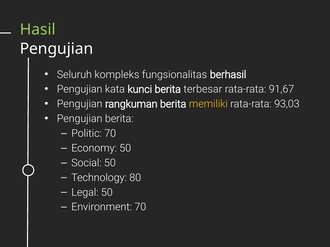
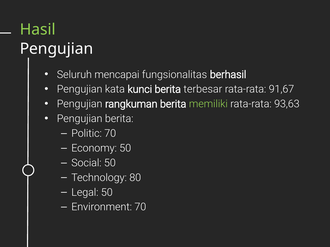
kompleks: kompleks -> mencapai
memiliki colour: yellow -> light green
93,03: 93,03 -> 93,63
